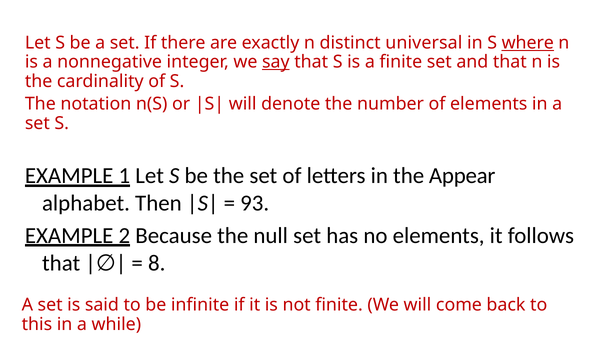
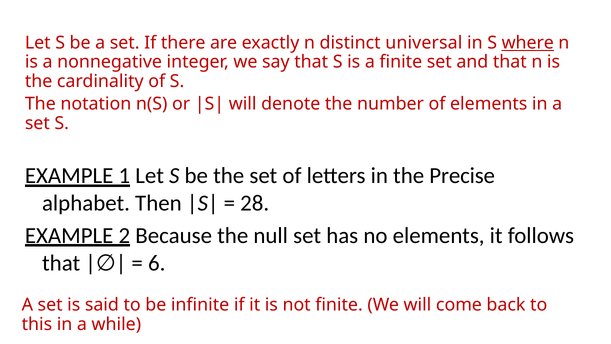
say underline: present -> none
Appear: Appear -> Precise
93: 93 -> 28
8: 8 -> 6
